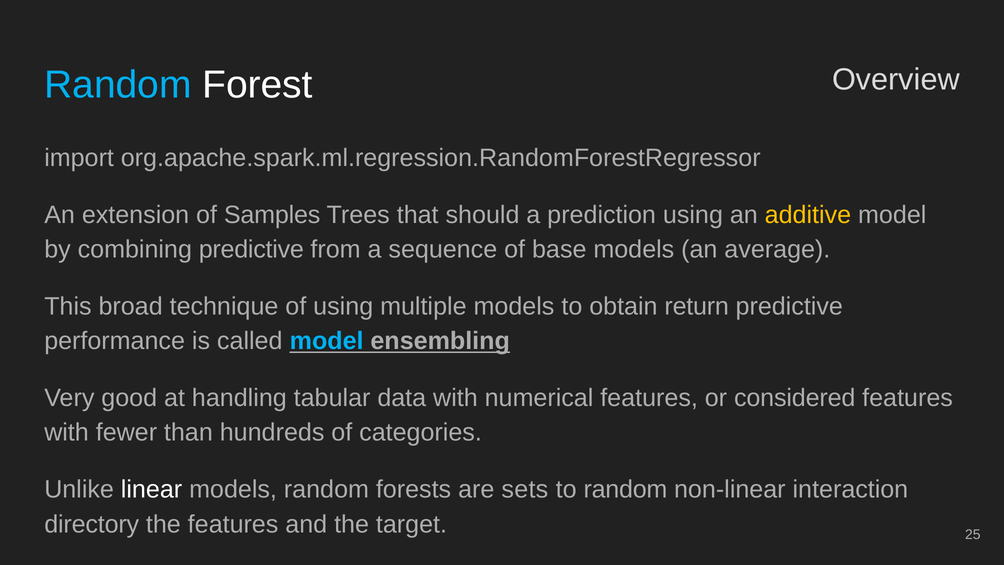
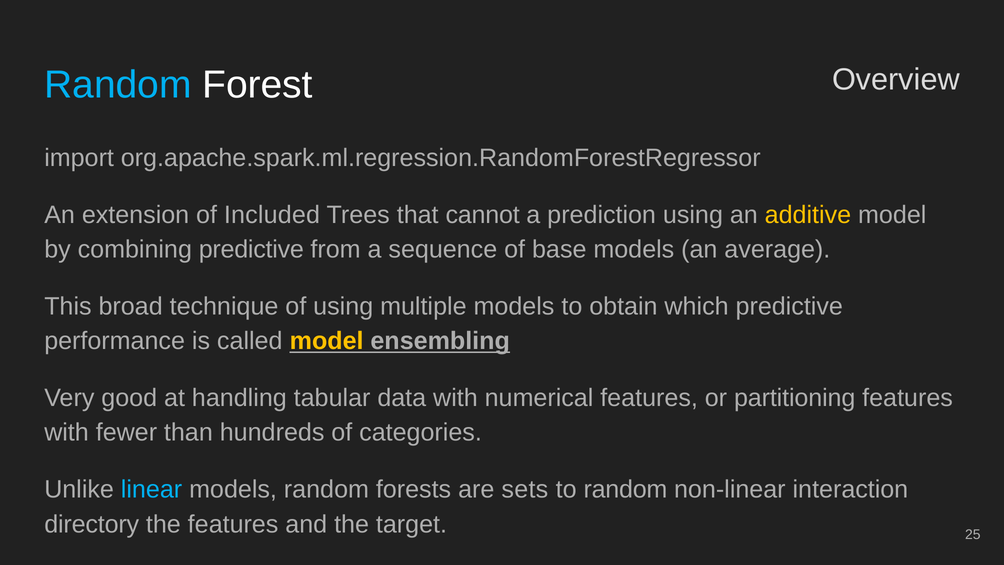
Samples: Samples -> Included
should: should -> cannot
return: return -> which
model at (327, 341) colour: light blue -> yellow
considered: considered -> partitioning
linear colour: white -> light blue
